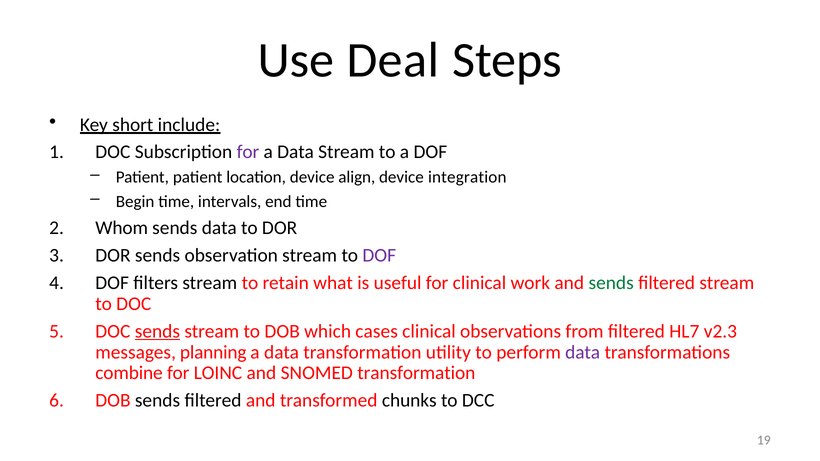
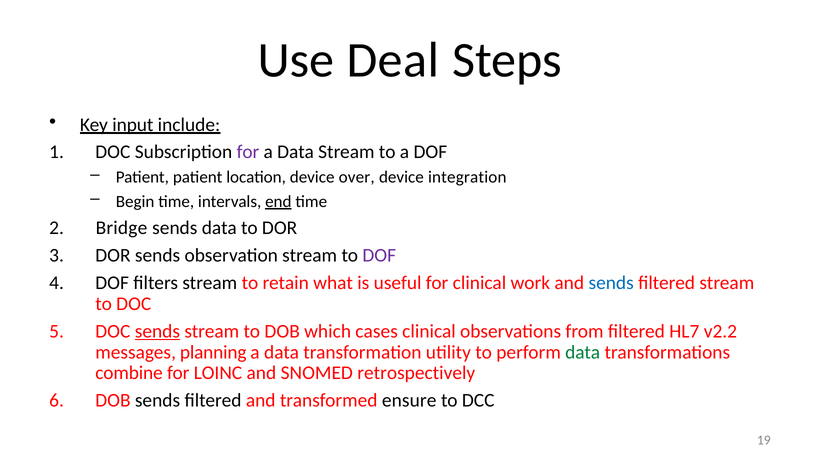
short: short -> input
align: align -> over
end underline: none -> present
Whom: Whom -> Bridge
sends at (611, 283) colour: green -> blue
v2.3: v2.3 -> v2.2
data at (583, 352) colour: purple -> green
SNOMED transformation: transformation -> retrospectively
chunks: chunks -> ensure
